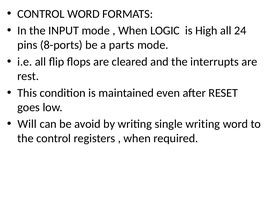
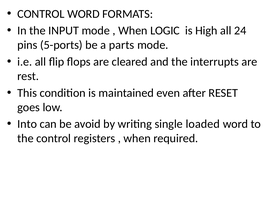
8-ports: 8-ports -> 5-ports
Will: Will -> Into
single writing: writing -> loaded
